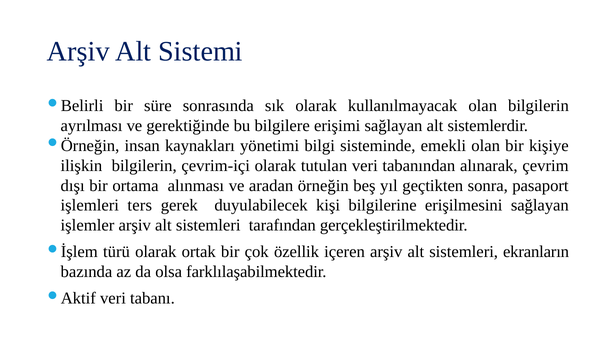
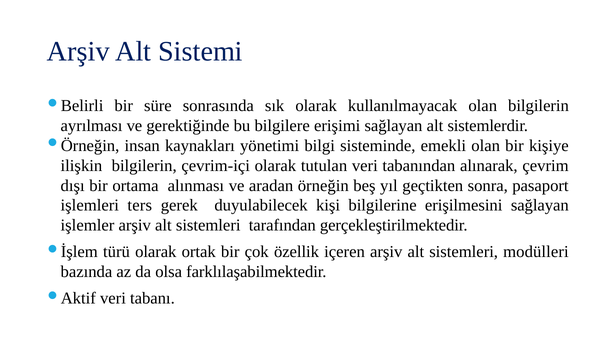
ekranların: ekranların -> modülleri
